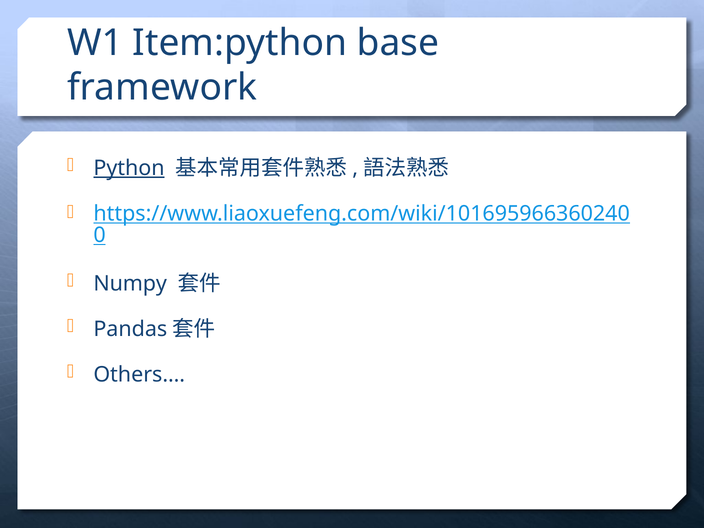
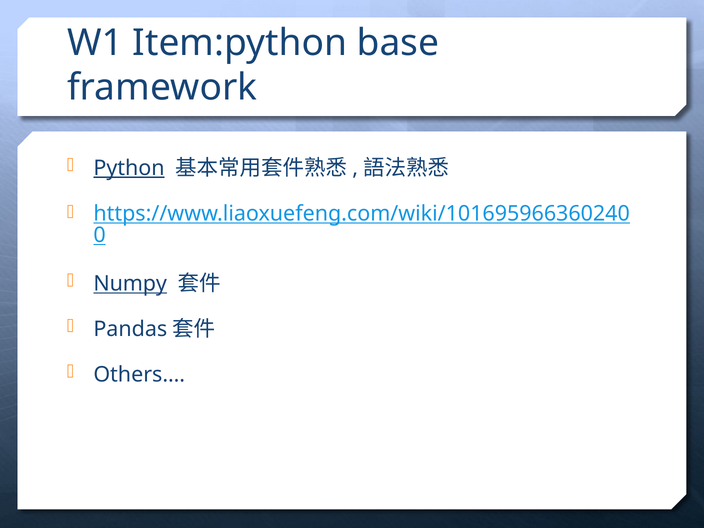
Numpy underline: none -> present
